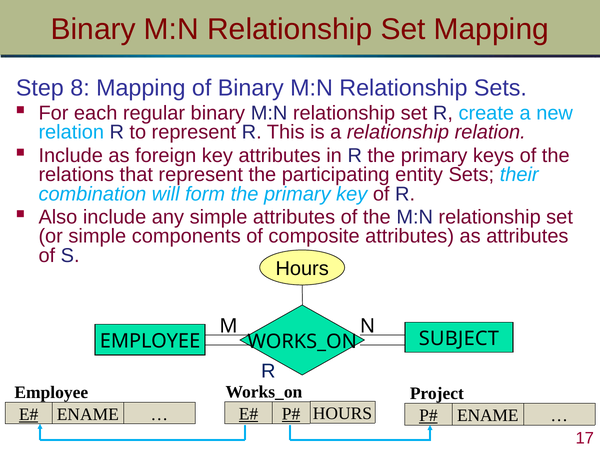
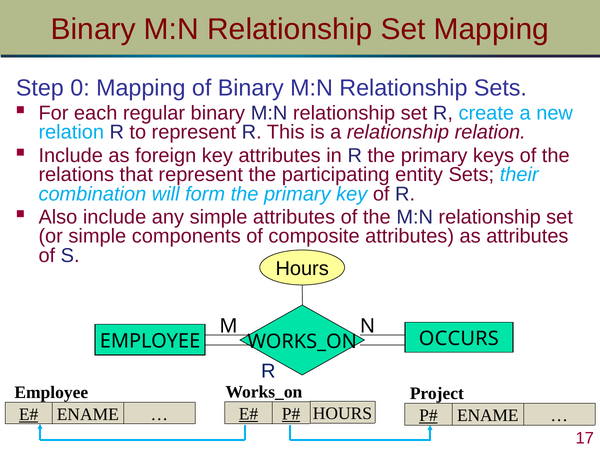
8: 8 -> 0
SUBJECT: SUBJECT -> OCCURS
